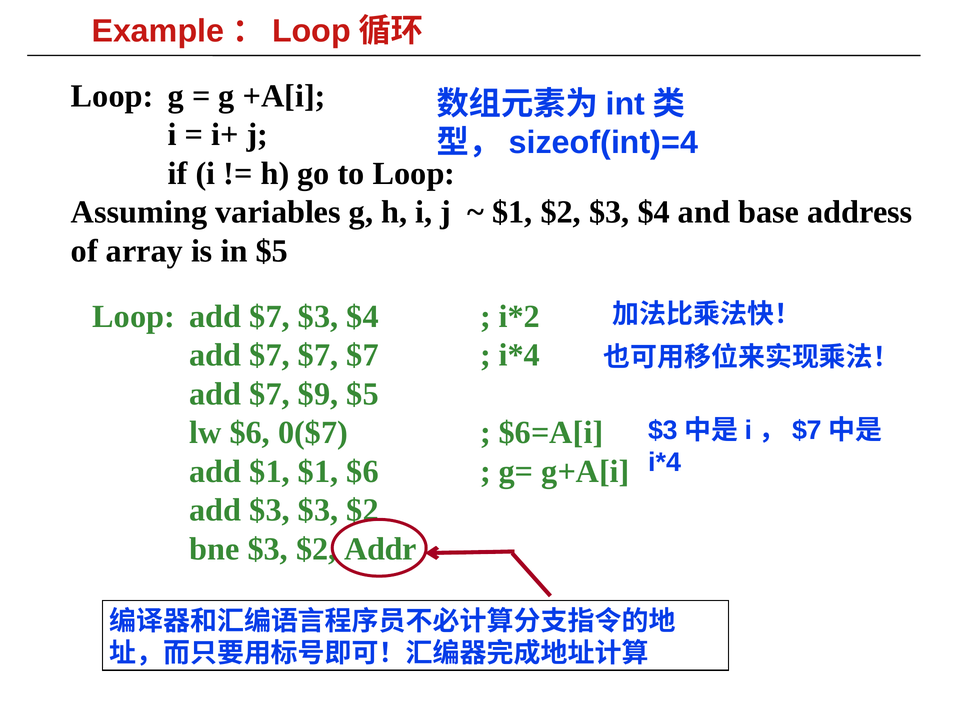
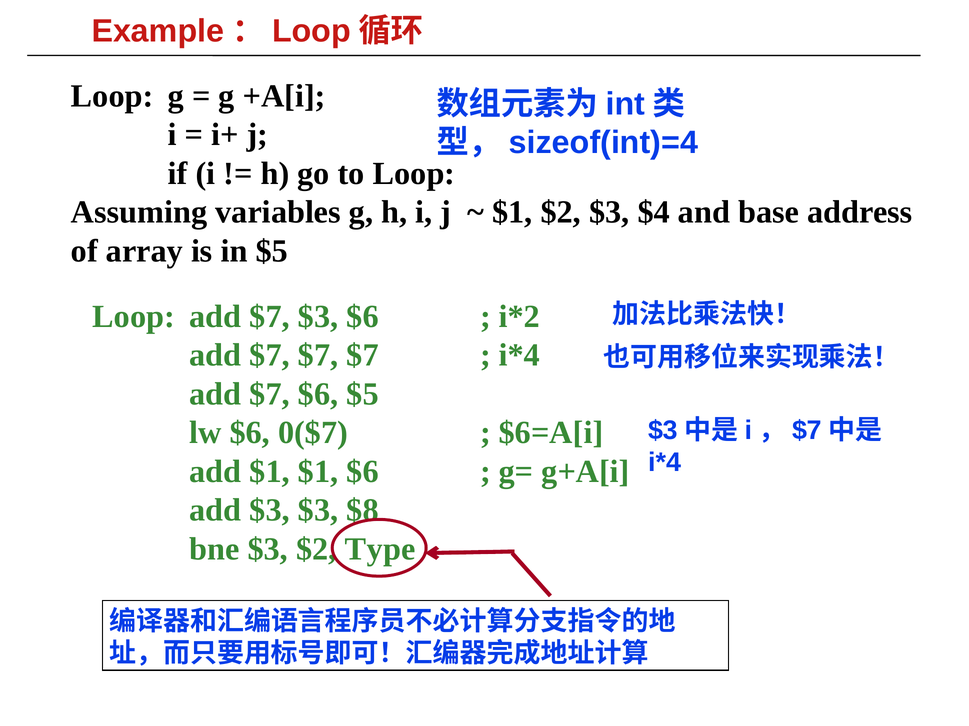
$7 $3 $4: $4 -> $6
$7 $9: $9 -> $6
$3 $3 $2: $2 -> $8
Addr: Addr -> Type
